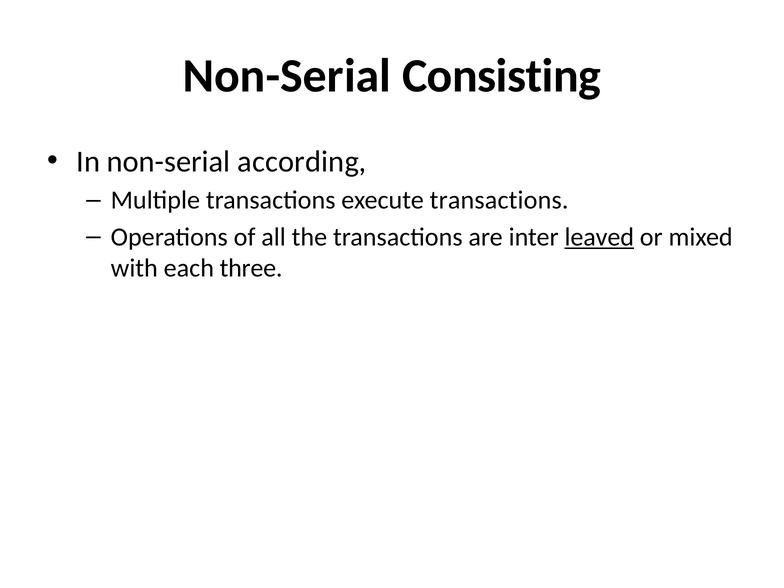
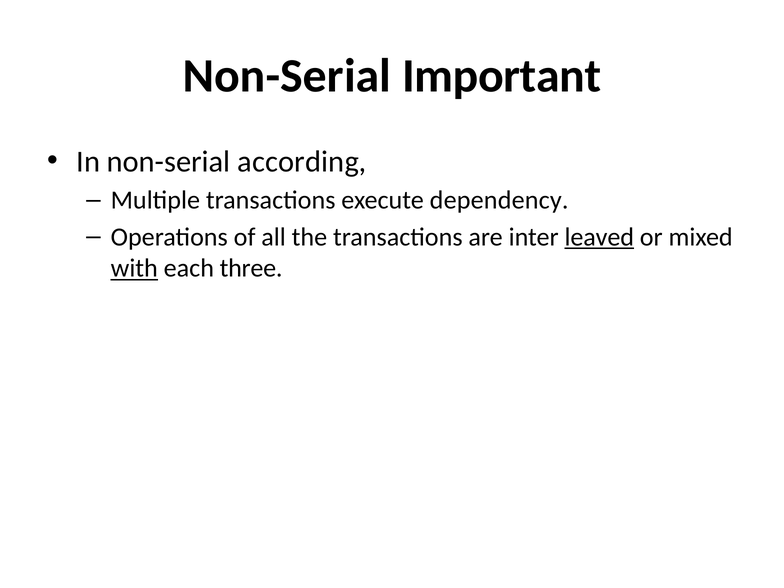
Consisting: Consisting -> Important
execute transactions: transactions -> dependency
with underline: none -> present
